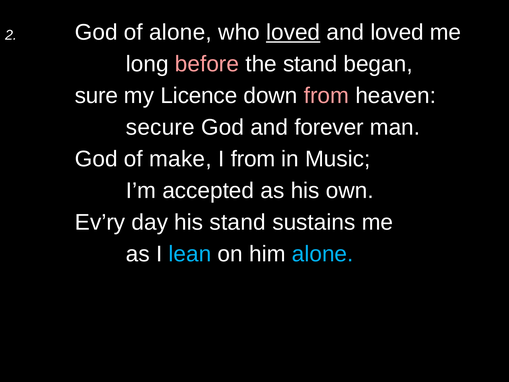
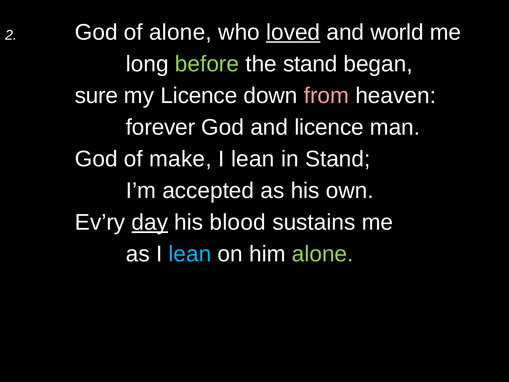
and loved: loved -> world
before colour: pink -> light green
secure: secure -> forever
and forever: forever -> licence
from at (253, 159): from -> lean
in Music: Music -> Stand
day underline: none -> present
his stand: stand -> blood
alone at (323, 254) colour: light blue -> light green
